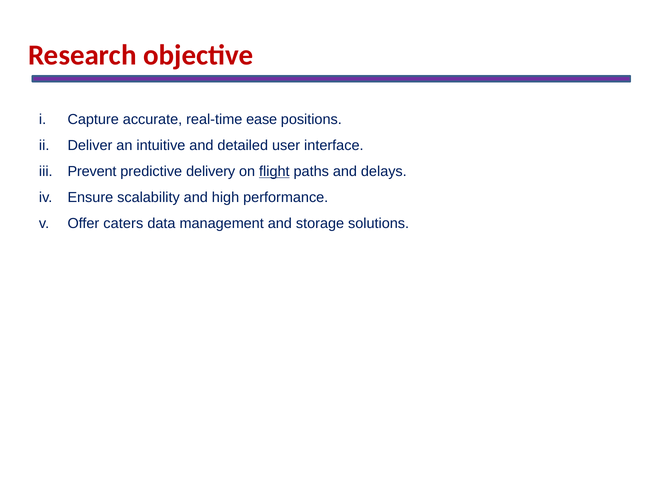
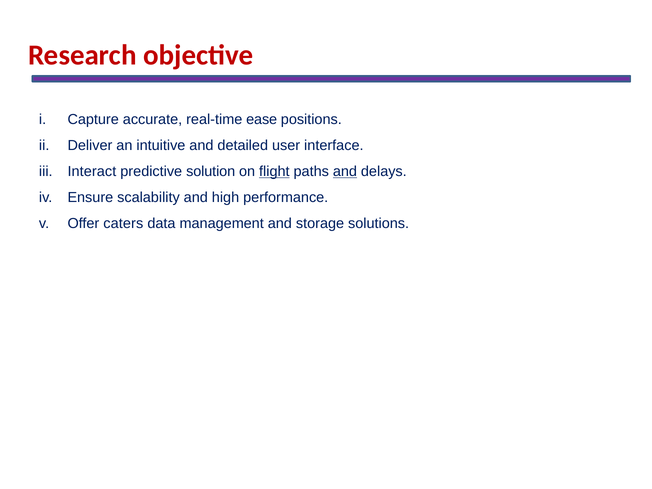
Prevent: Prevent -> Interact
delivery: delivery -> solution
and at (345, 171) underline: none -> present
